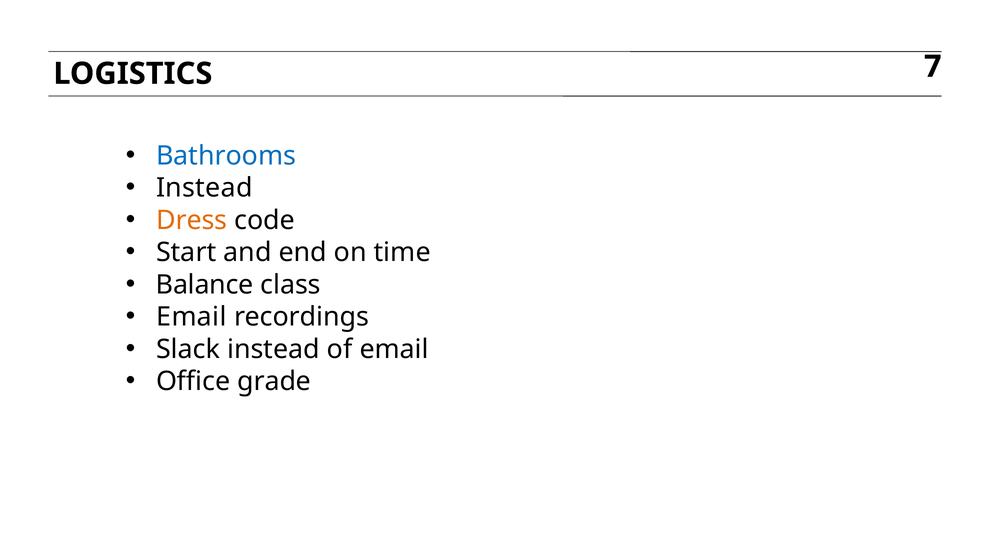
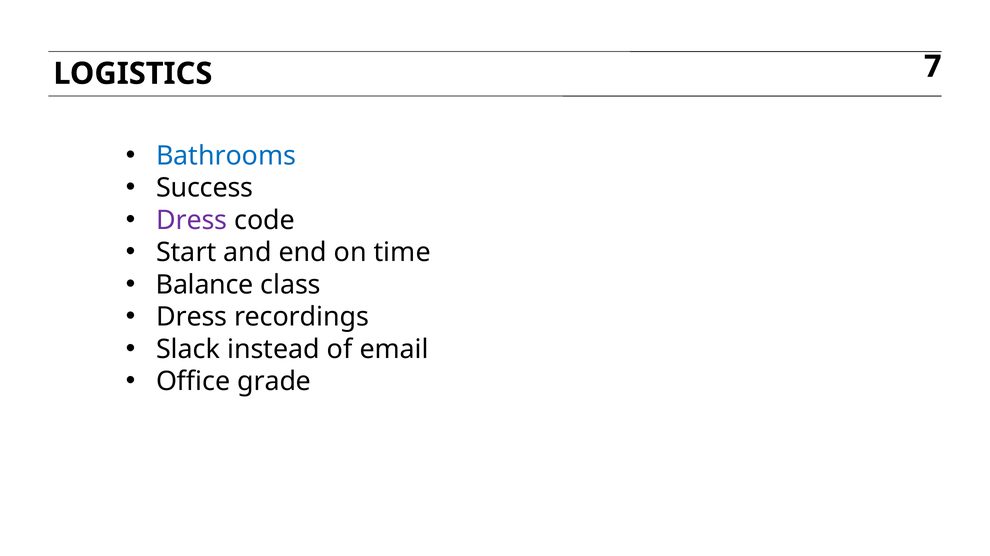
Instead at (204, 188): Instead -> Success
Dress at (192, 220) colour: orange -> purple
Email at (191, 317): Email -> Dress
